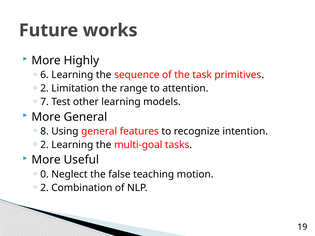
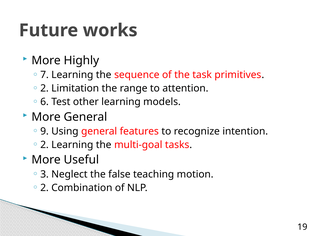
6: 6 -> 7
7: 7 -> 6
8: 8 -> 9
0: 0 -> 3
